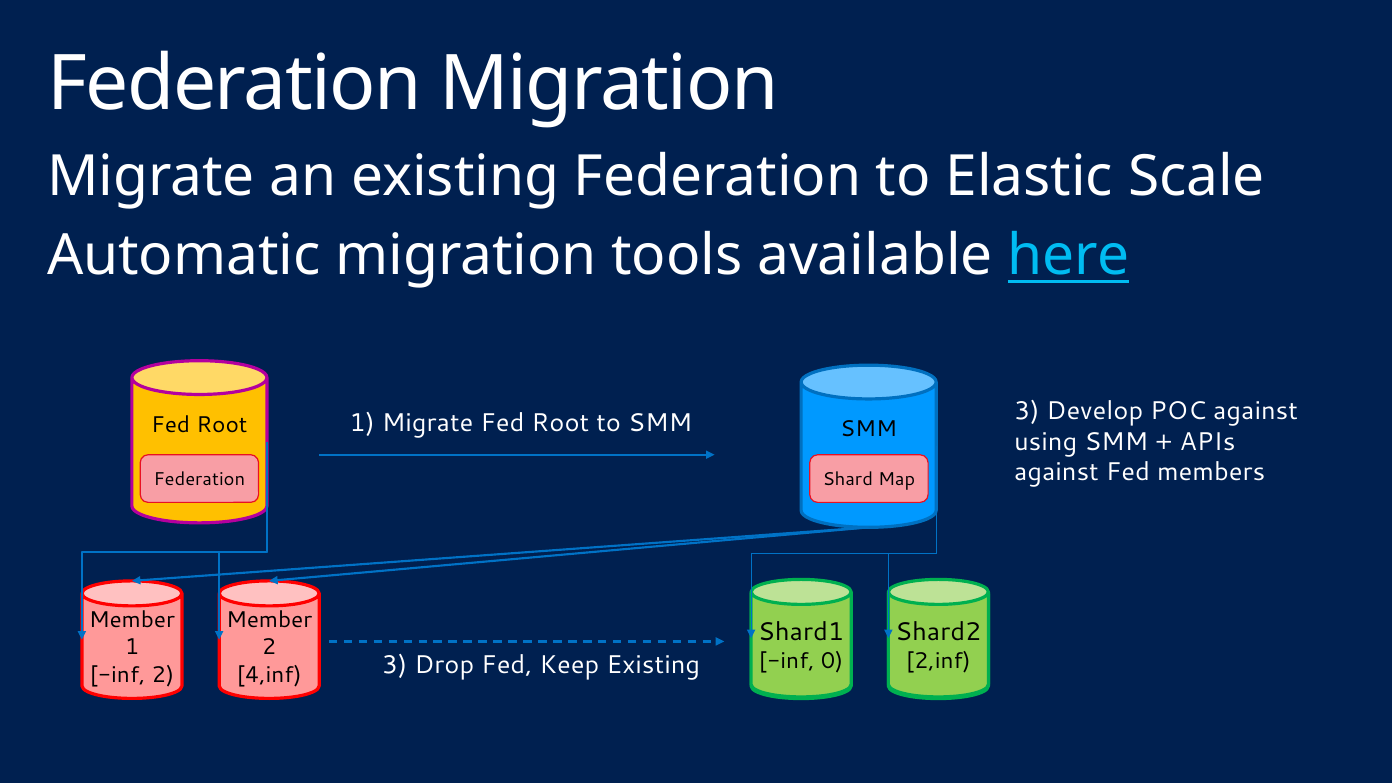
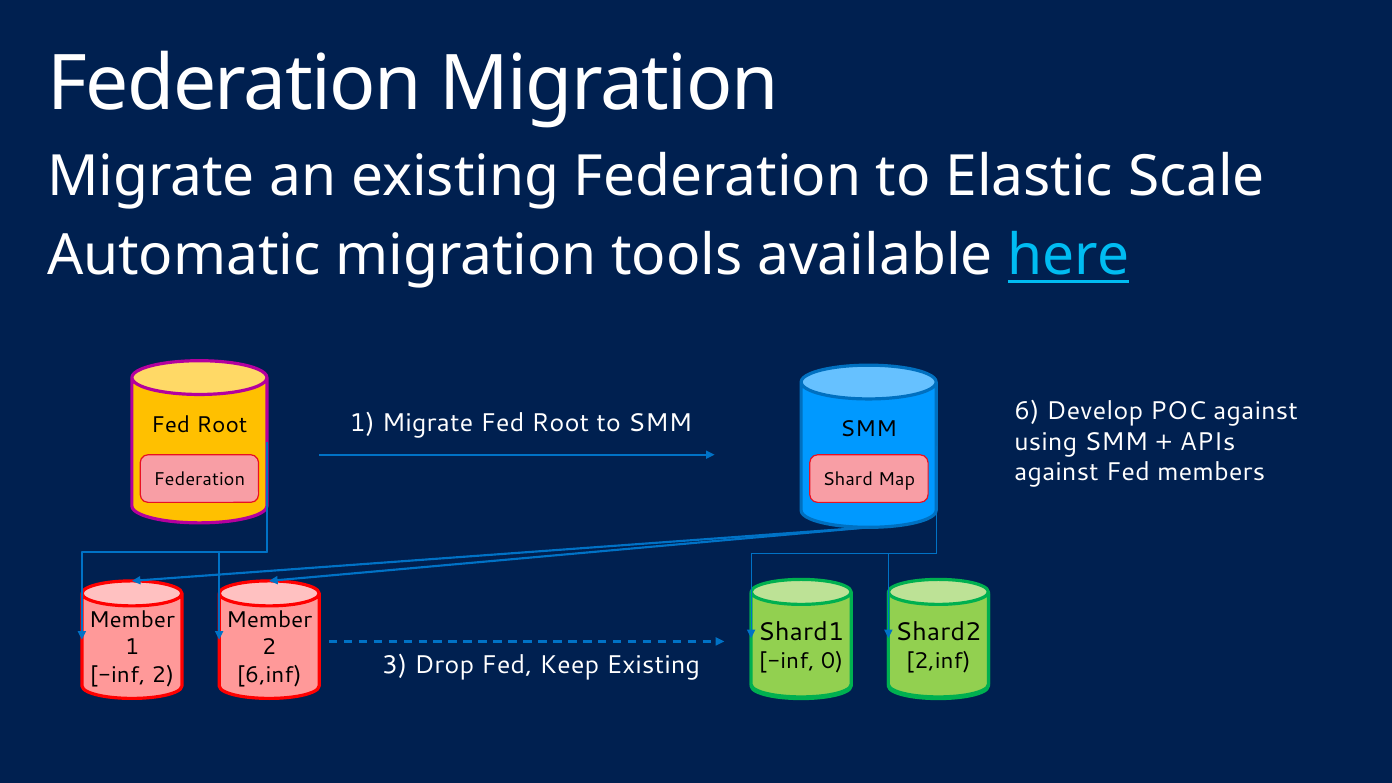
SMM 3: 3 -> 6
4,inf: 4,inf -> 6,inf
